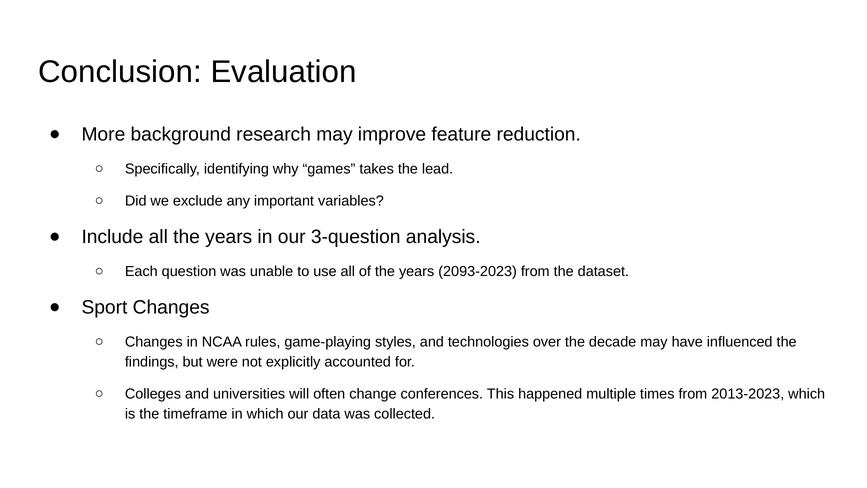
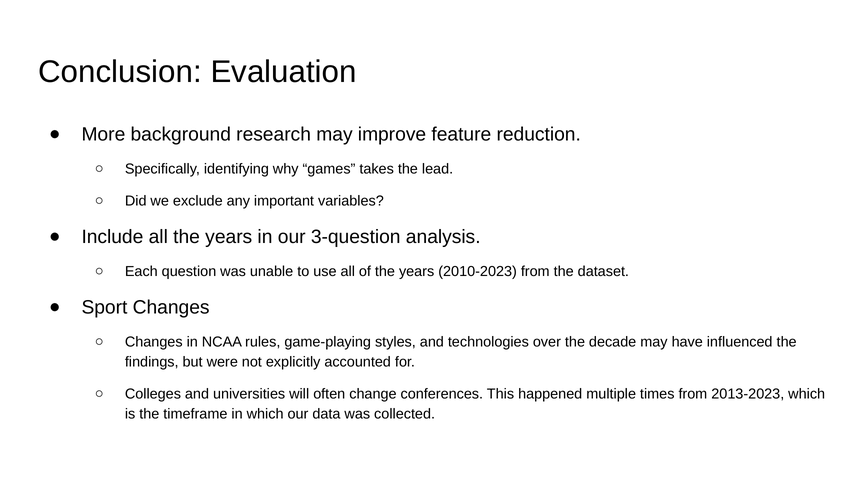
2093-2023: 2093-2023 -> 2010-2023
